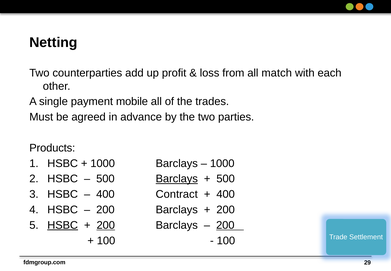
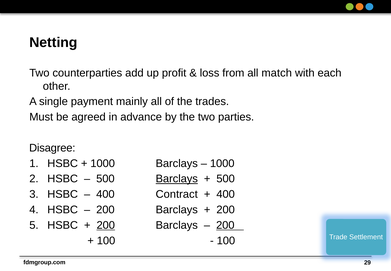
mobile: mobile -> mainly
Products: Products -> Disagree
HSBC at (63, 225) underline: present -> none
